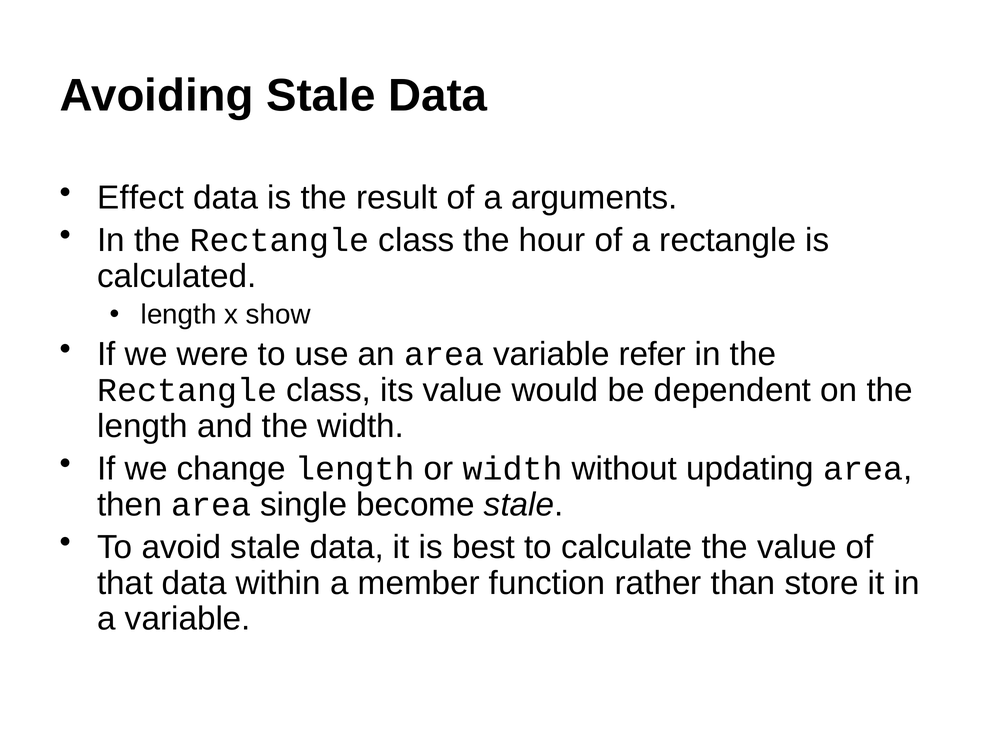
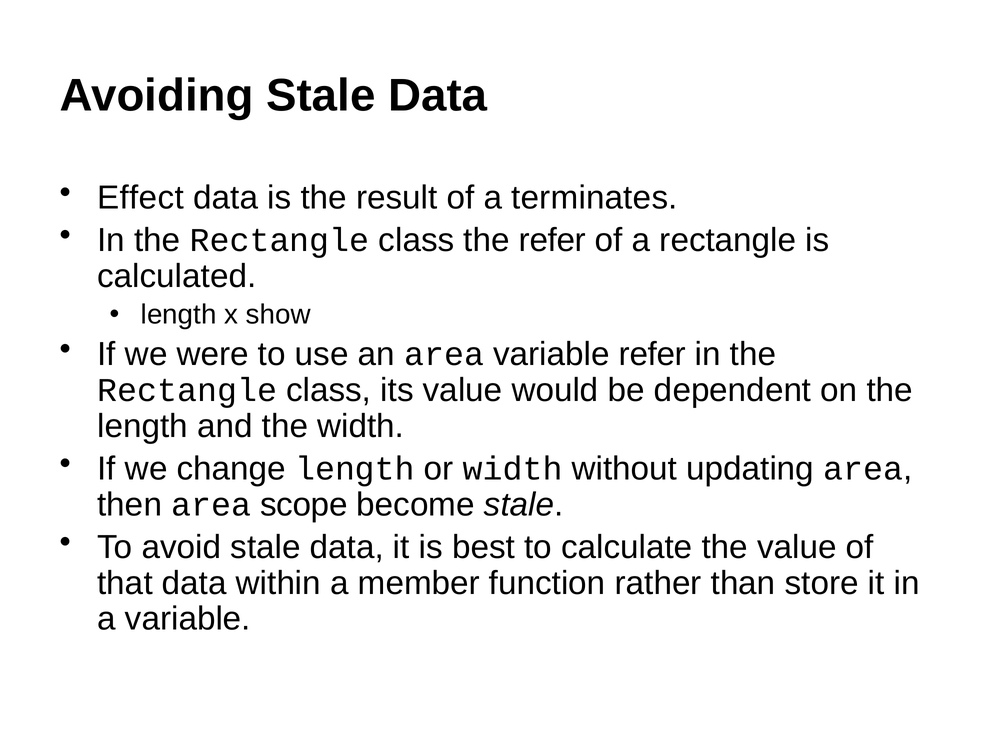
arguments: arguments -> terminates
the hour: hour -> refer
single: single -> scope
